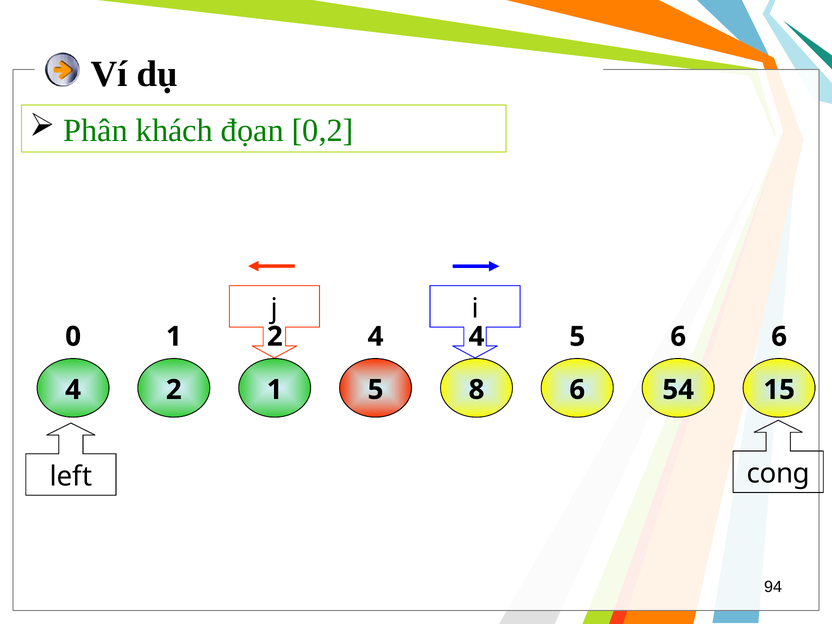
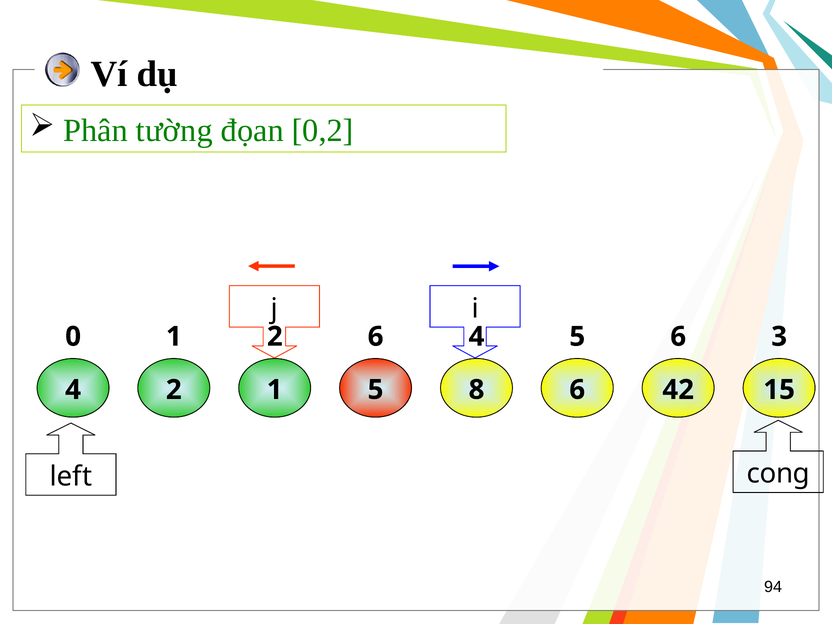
khách: khách -> tường
2 4: 4 -> 6
6 6: 6 -> 3
54: 54 -> 42
